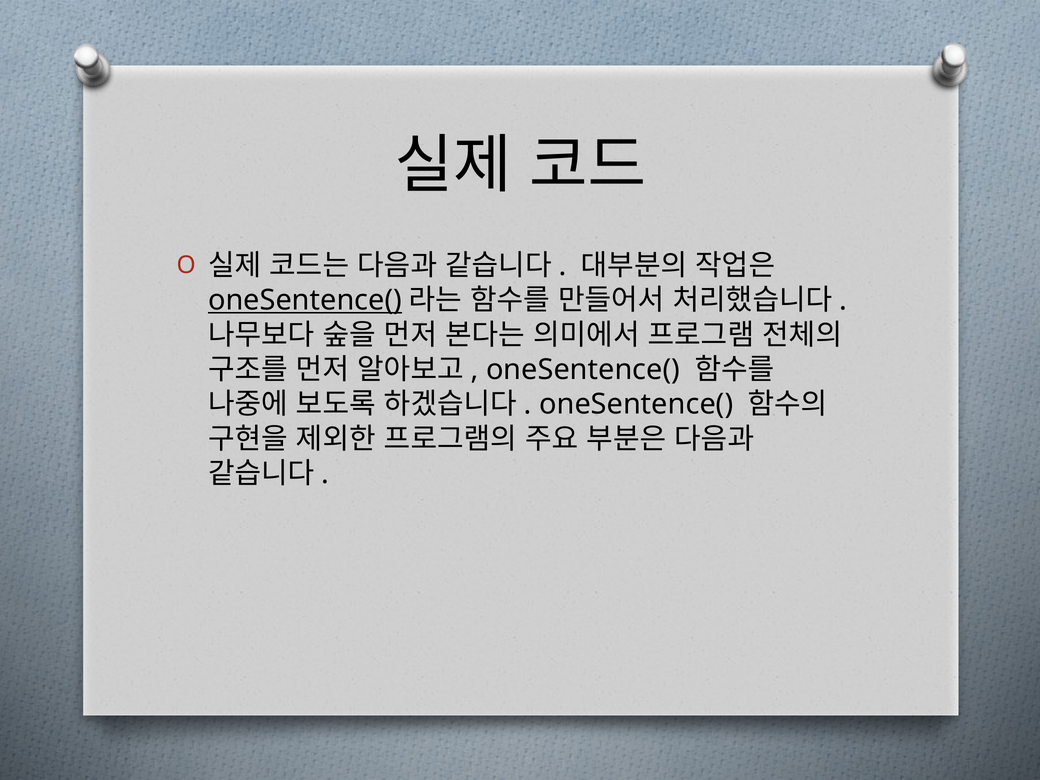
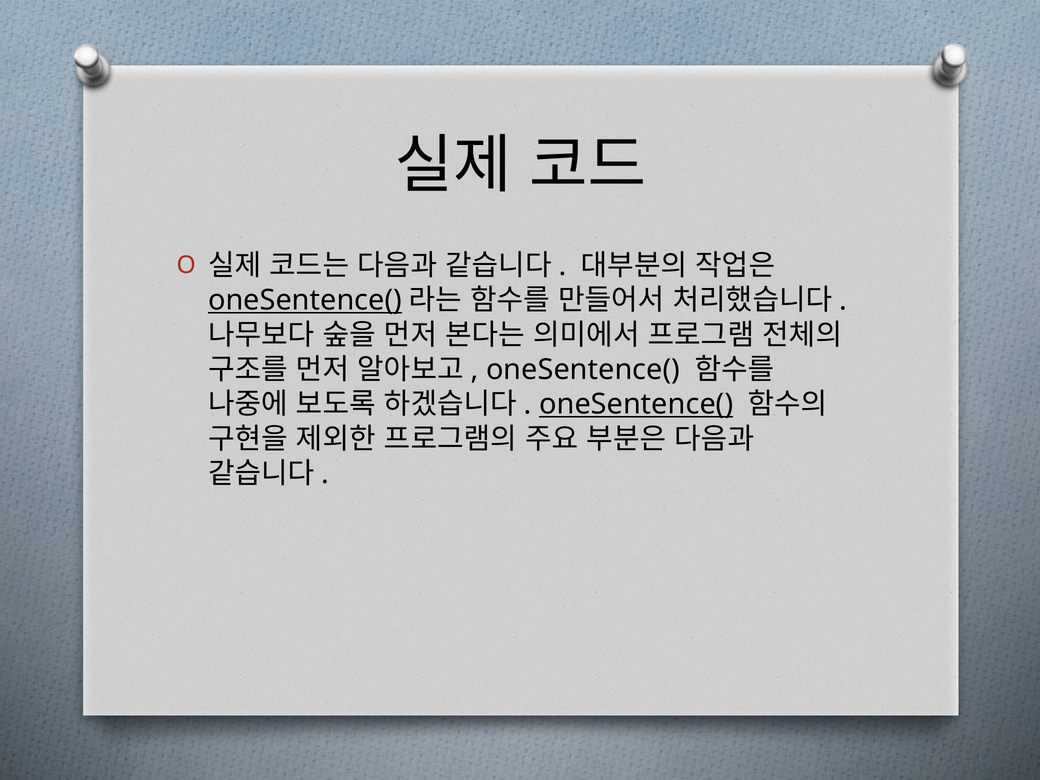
oneSentence( at (636, 404) underline: none -> present
